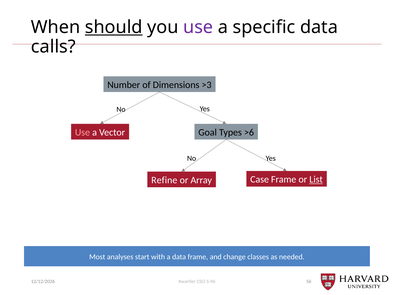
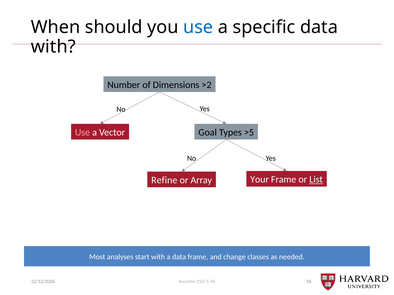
should underline: present -> none
use at (198, 27) colour: purple -> blue
calls at (53, 47): calls -> with
>3: >3 -> >2
>6: >6 -> >5
Case: Case -> Your
